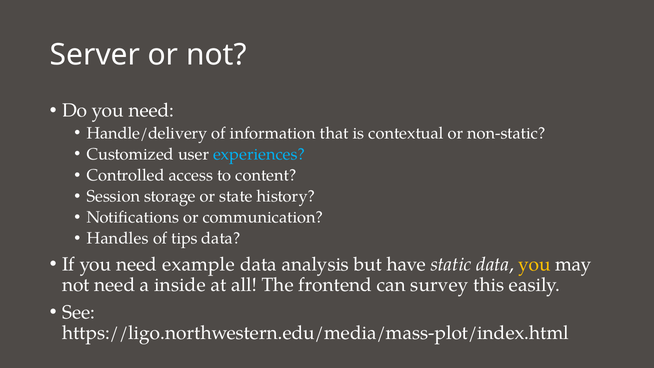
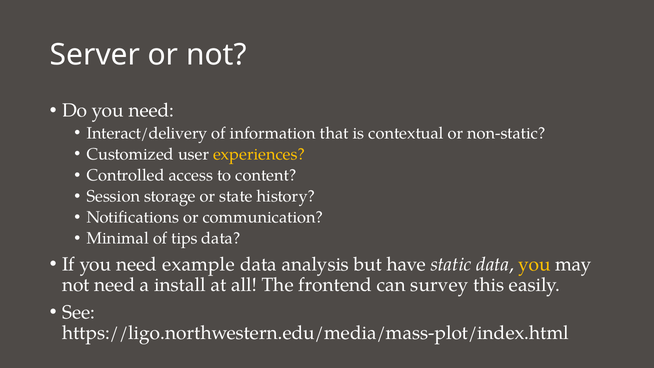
Handle/delivery: Handle/delivery -> Interact/delivery
experiences colour: light blue -> yellow
Handles: Handles -> Minimal
inside: inside -> install
